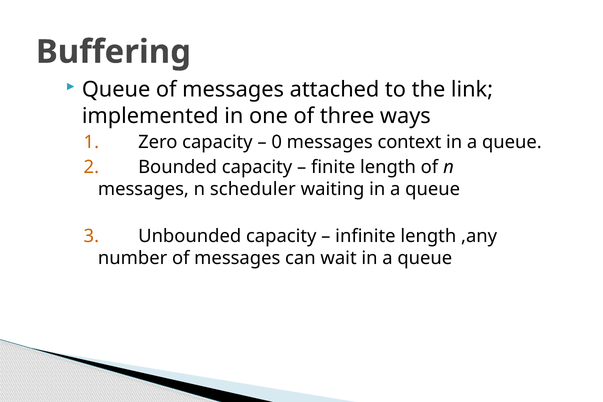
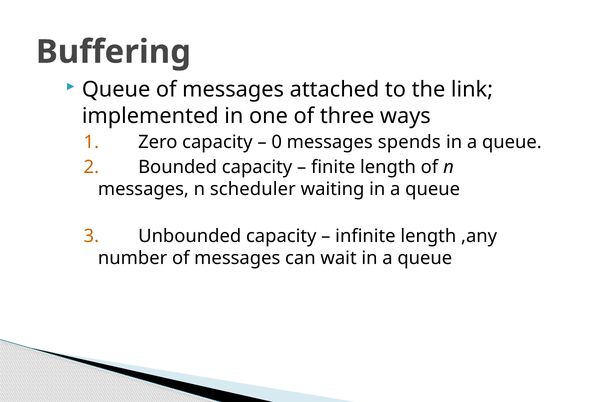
context: context -> spends
